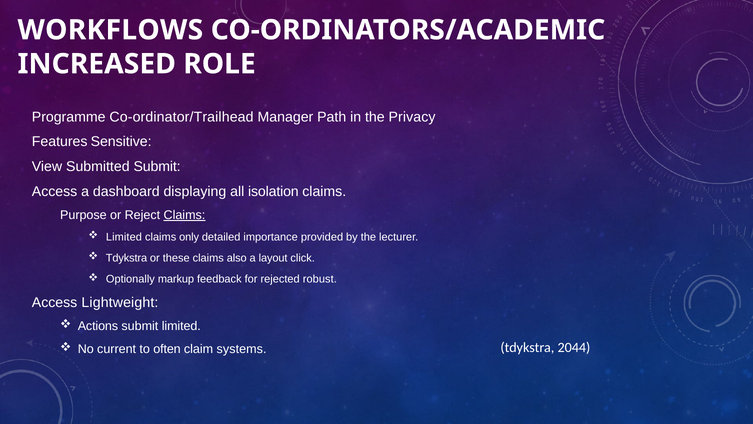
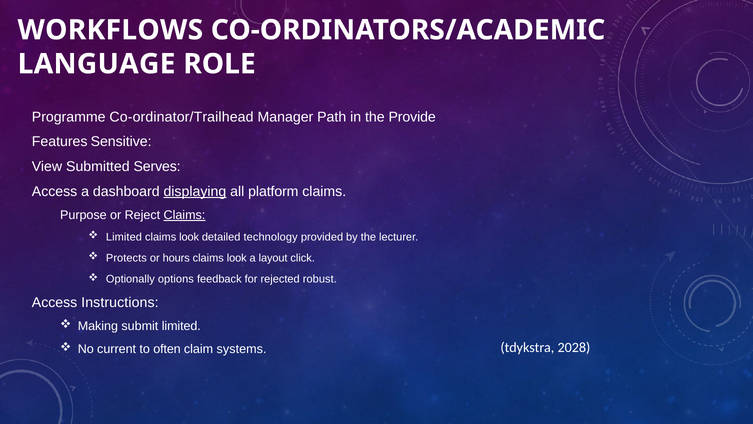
INCREASED: INCREASED -> LANGUAGE
Privacy: Privacy -> Provide
Submitted Submit: Submit -> Serves
displaying underline: none -> present
isolation: isolation -> platform
only at (189, 237): only -> look
importance: importance -> technology
Tdykstra at (126, 258): Tdykstra -> Protects
these: these -> hours
also at (237, 258): also -> look
markup: markup -> options
Lightweight: Lightweight -> Instructions
Actions: Actions -> Making
2044: 2044 -> 2028
